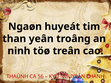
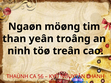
huyeát: huyeát -> möøng
